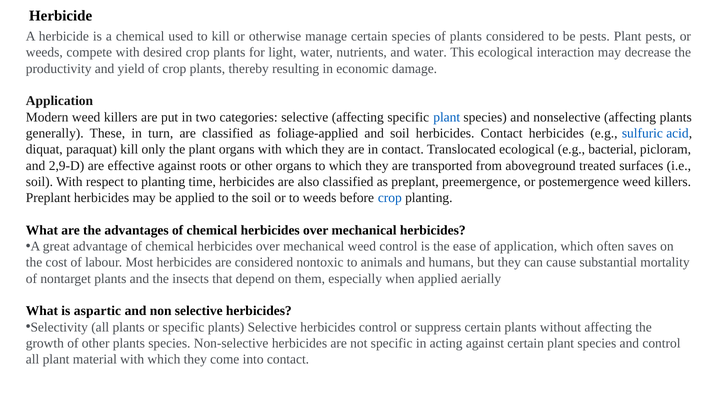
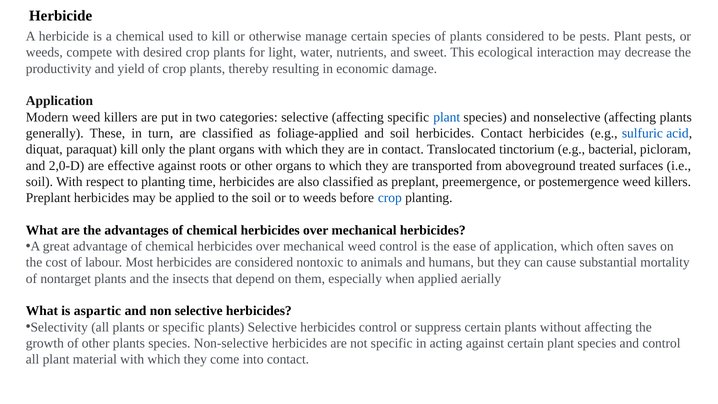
and water: water -> sweet
Translocated ecological: ecological -> tinctorium
2,9-D: 2,9-D -> 2,0-D
